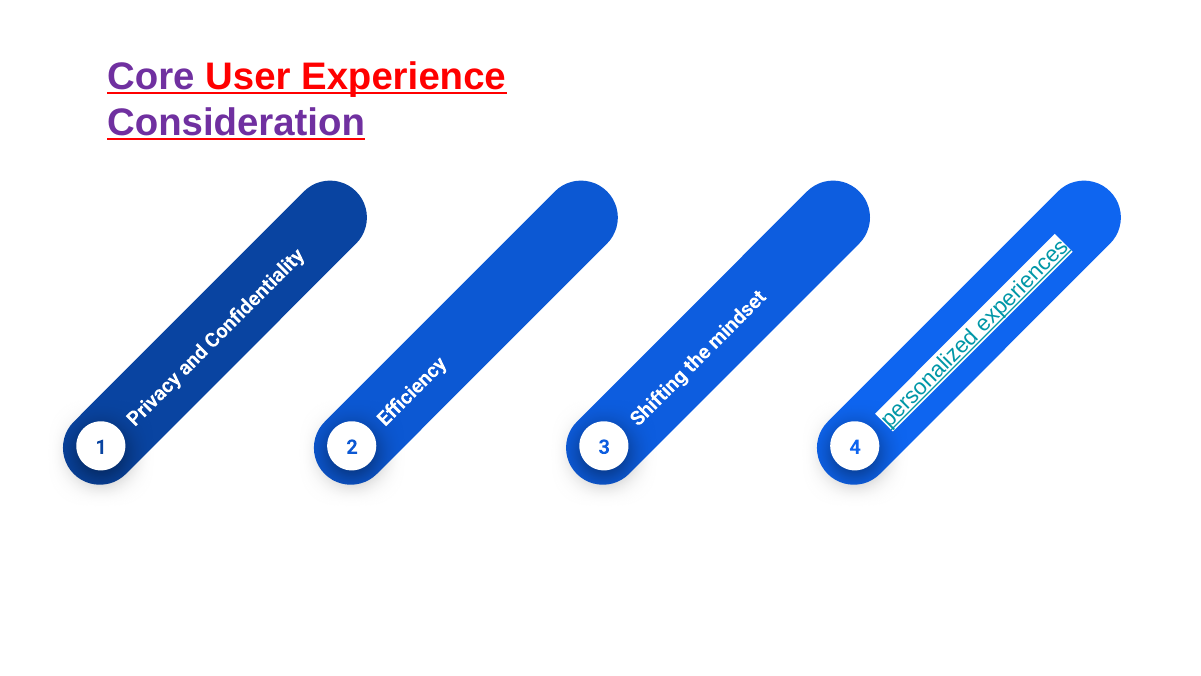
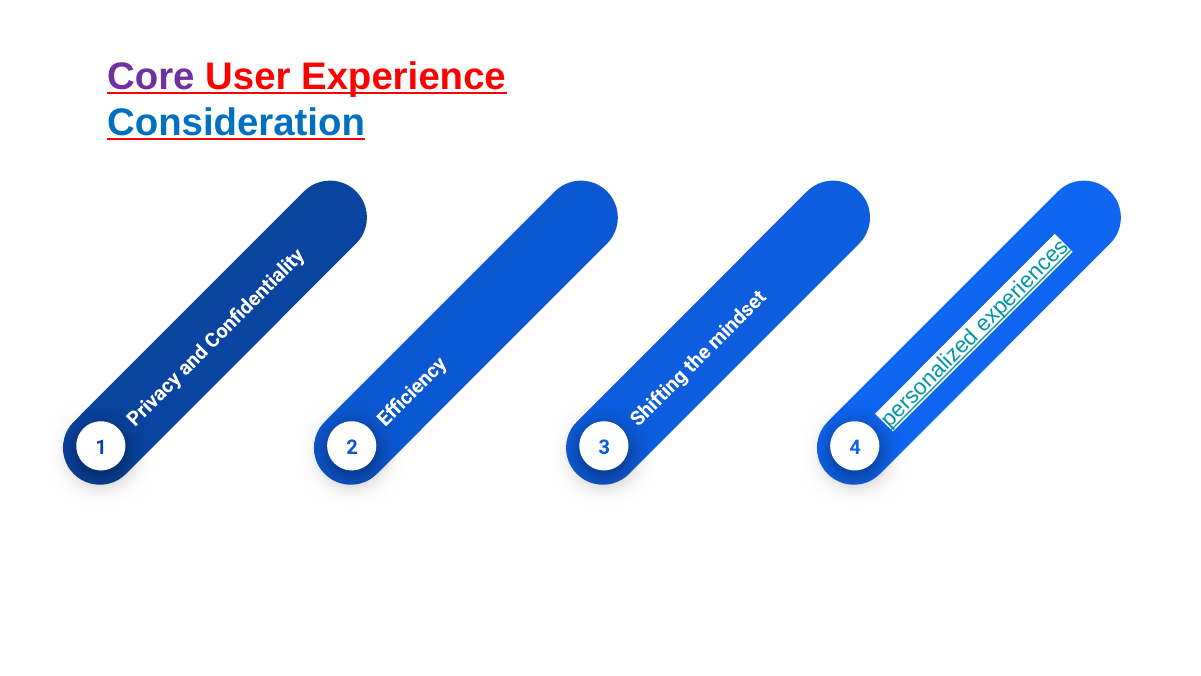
Consideration colour: purple -> blue
